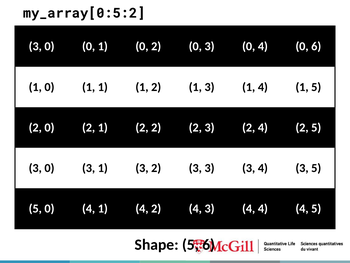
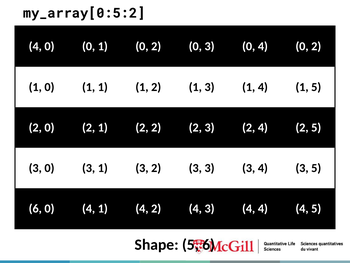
3 at (35, 46): 3 -> 4
4 0 6: 6 -> 2
5 at (35, 208): 5 -> 6
